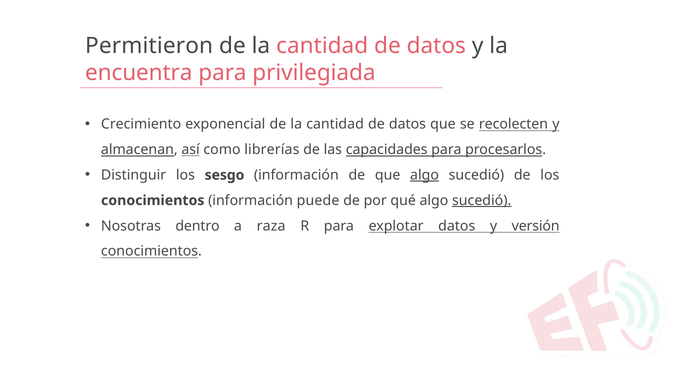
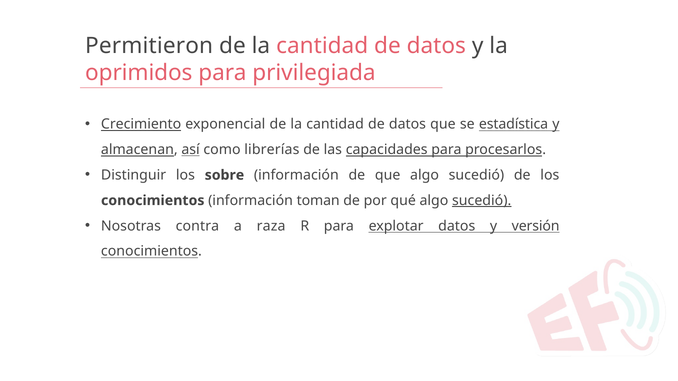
encuentra: encuentra -> oprimidos
Crecimiento underline: none -> present
recolecten: recolecten -> estadística
sesgo: sesgo -> sobre
algo at (425, 175) underline: present -> none
puede: puede -> toman
dentro: dentro -> contra
